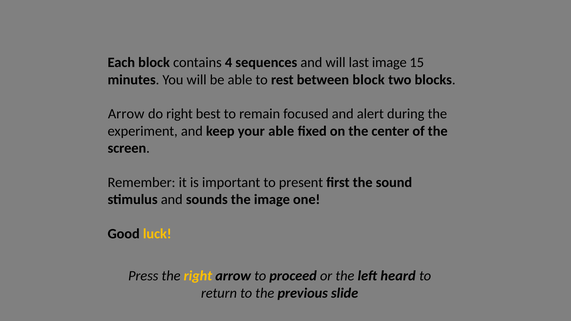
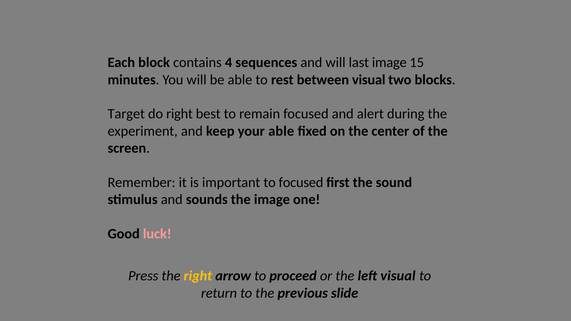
between block: block -> visual
Arrow at (126, 114): Arrow -> Target
to present: present -> focused
luck colour: yellow -> pink
left heard: heard -> visual
